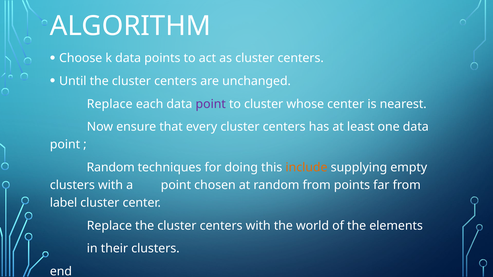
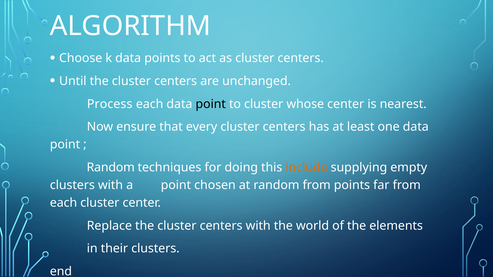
Replace at (110, 104): Replace -> Process
point at (211, 104) colour: purple -> black
label at (64, 203): label -> each
